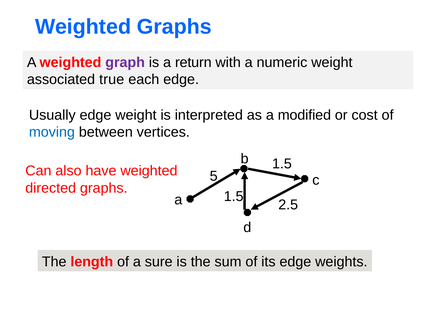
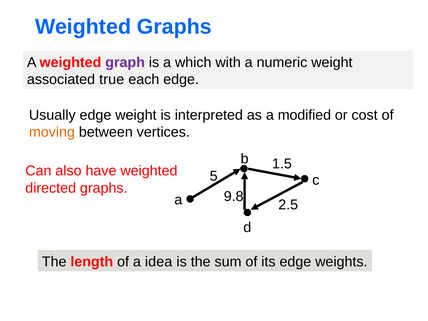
return: return -> which
moving colour: blue -> orange
1.5 at (234, 196): 1.5 -> 9.8
sure: sure -> idea
